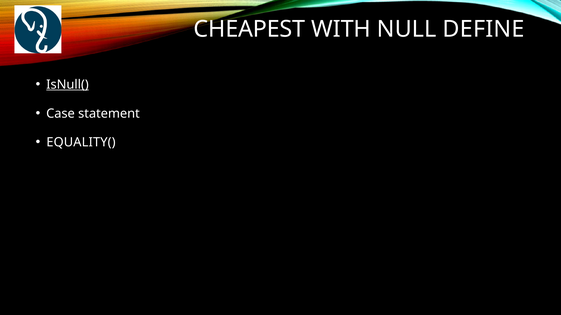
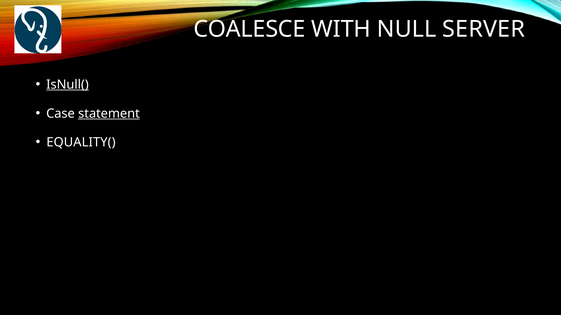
CHEAPEST: CHEAPEST -> COALESCE
DEFINE: DEFINE -> SERVER
statement underline: none -> present
